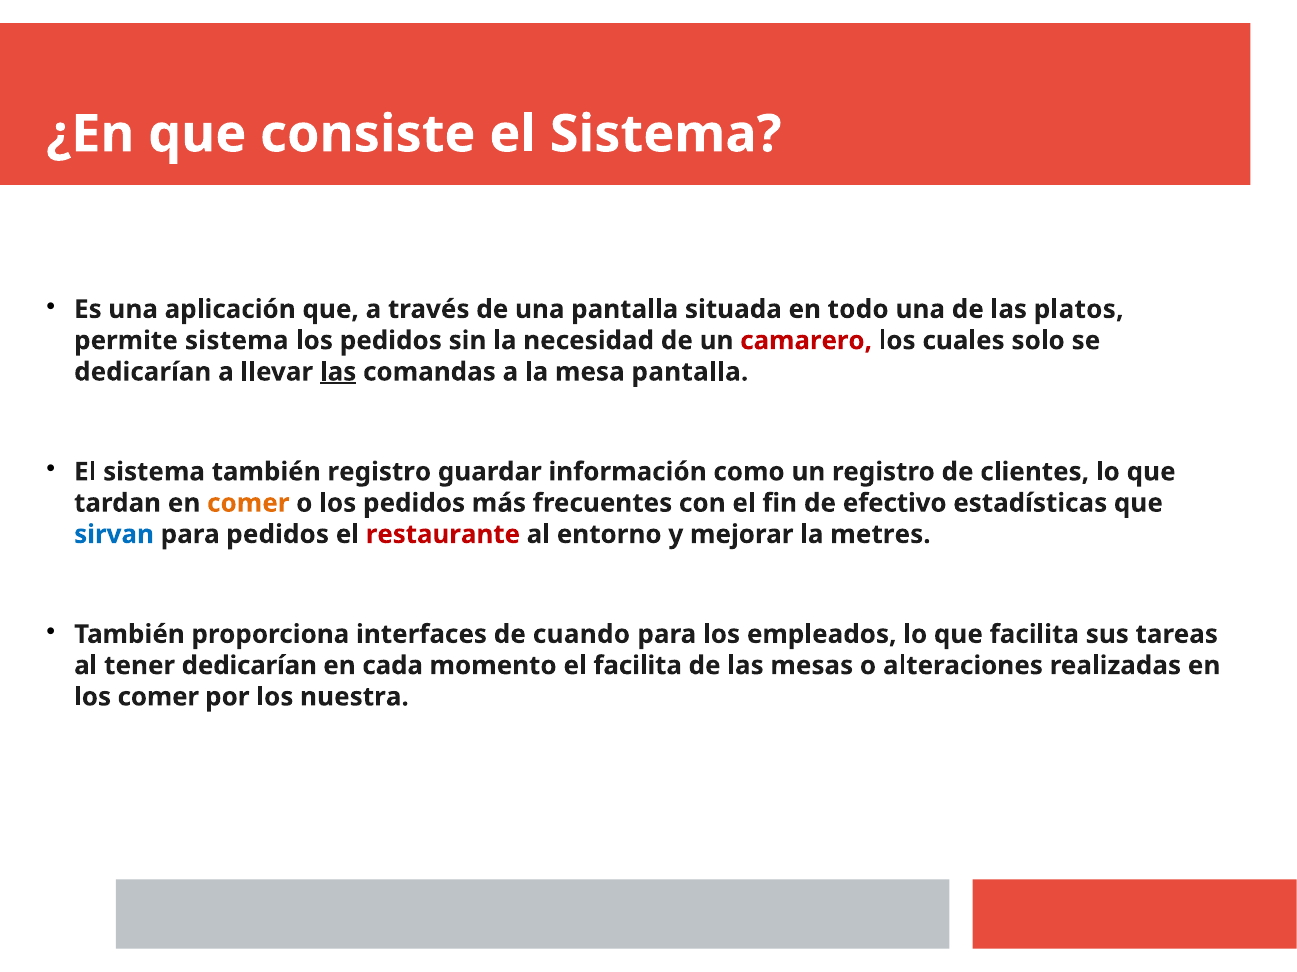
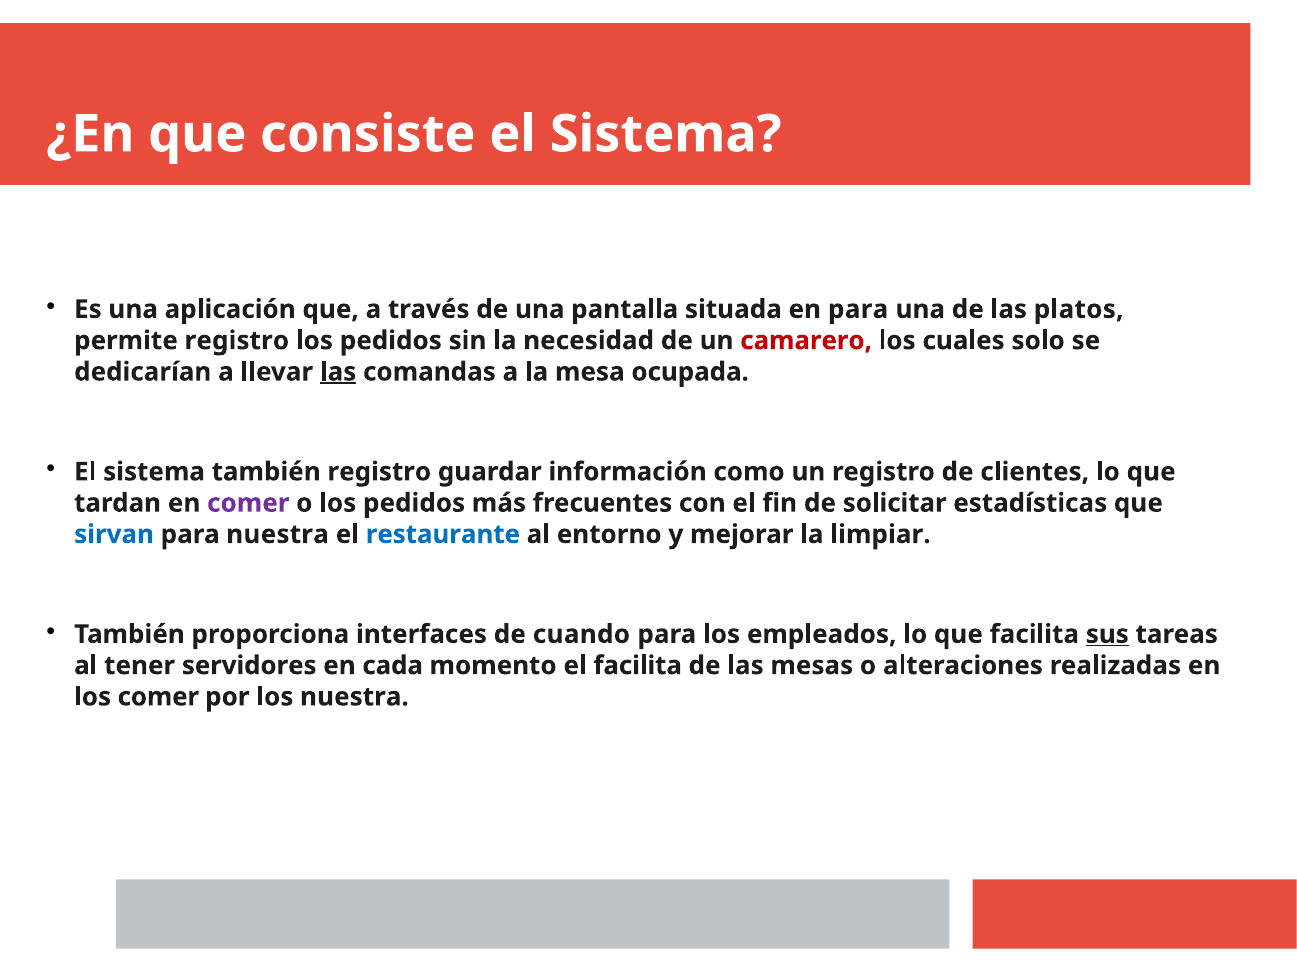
en todo: todo -> para
permite sistema: sistema -> registro
mesa pantalla: pantalla -> ocupada
comer at (248, 503) colour: orange -> purple
efectivo: efectivo -> solicitar
para pedidos: pedidos -> nuestra
restaurante colour: red -> blue
metres: metres -> limpiar
sus underline: none -> present
tener dedicarían: dedicarían -> servidores
